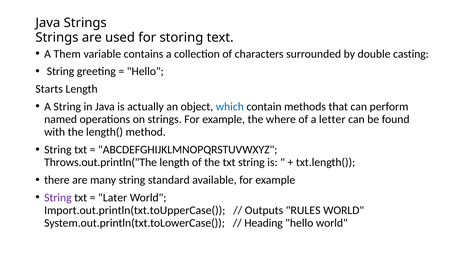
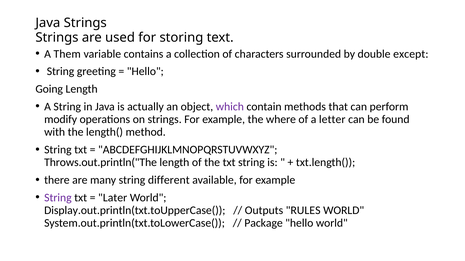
casting: casting -> except
Starts: Starts -> Going
which colour: blue -> purple
named: named -> modify
standard: standard -> different
Import.out.println(txt.toUpperCase(: Import.out.println(txt.toUpperCase( -> Display.out.println(txt.toUpperCase(
Heading: Heading -> Package
